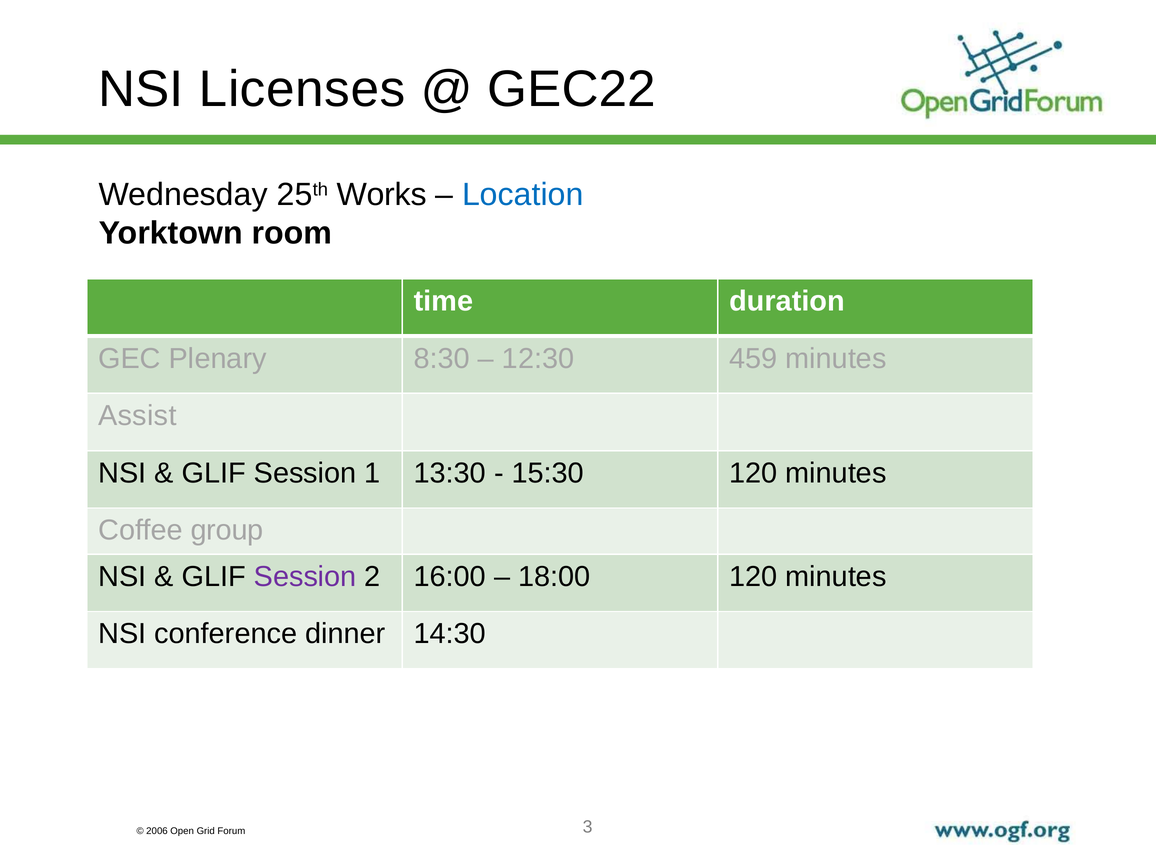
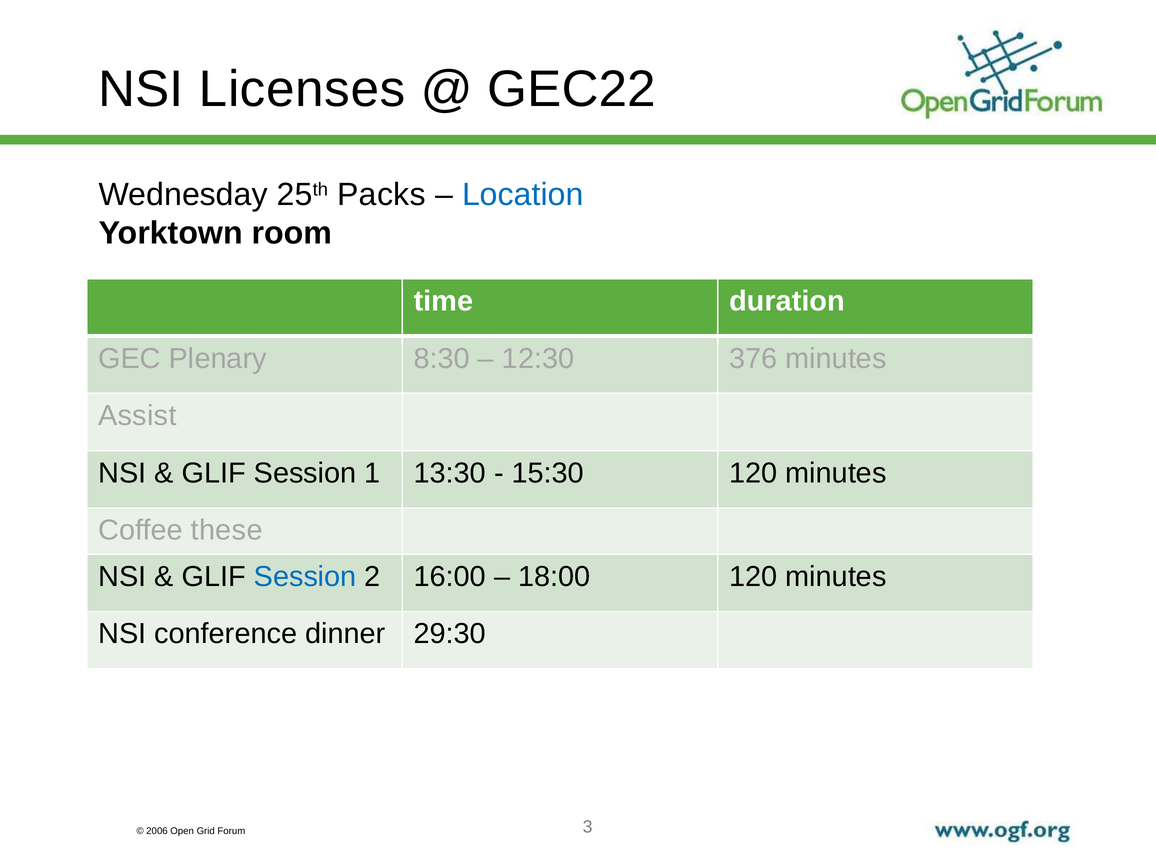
Works: Works -> Packs
459: 459 -> 376
group: group -> these
Session at (305, 577) colour: purple -> blue
14:30: 14:30 -> 29:30
